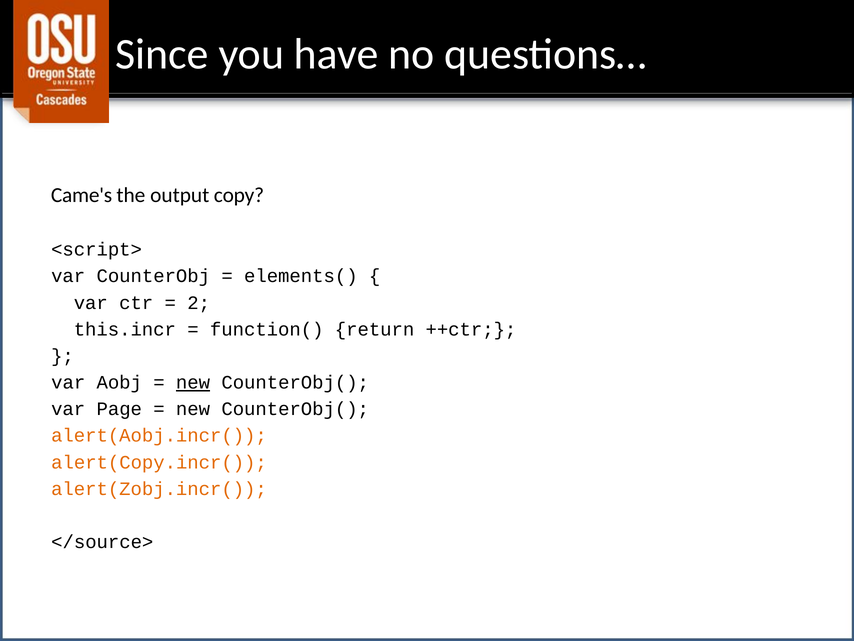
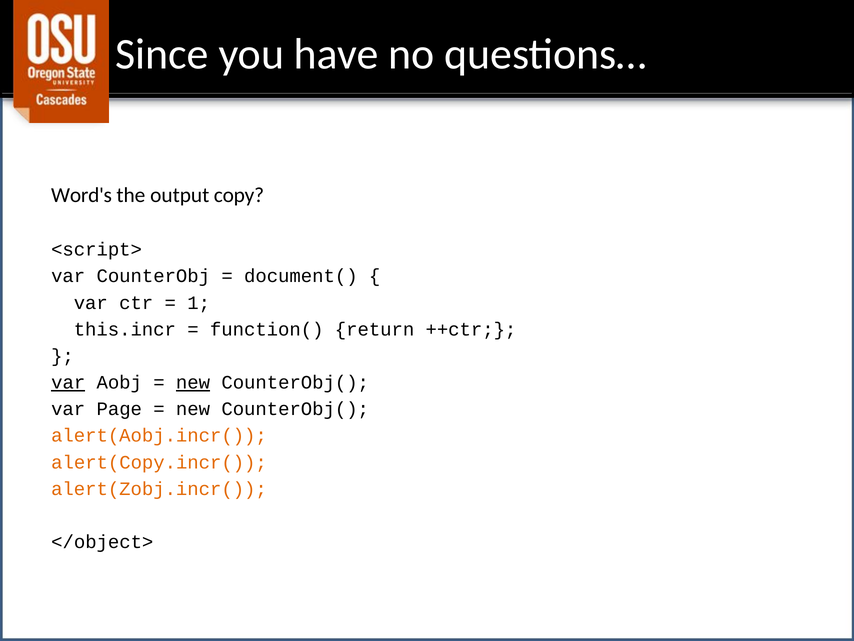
Came's: Came's -> Word's
elements(: elements( -> document(
2: 2 -> 1
var at (68, 382) underline: none -> present
</source>: </source> -> </object>
